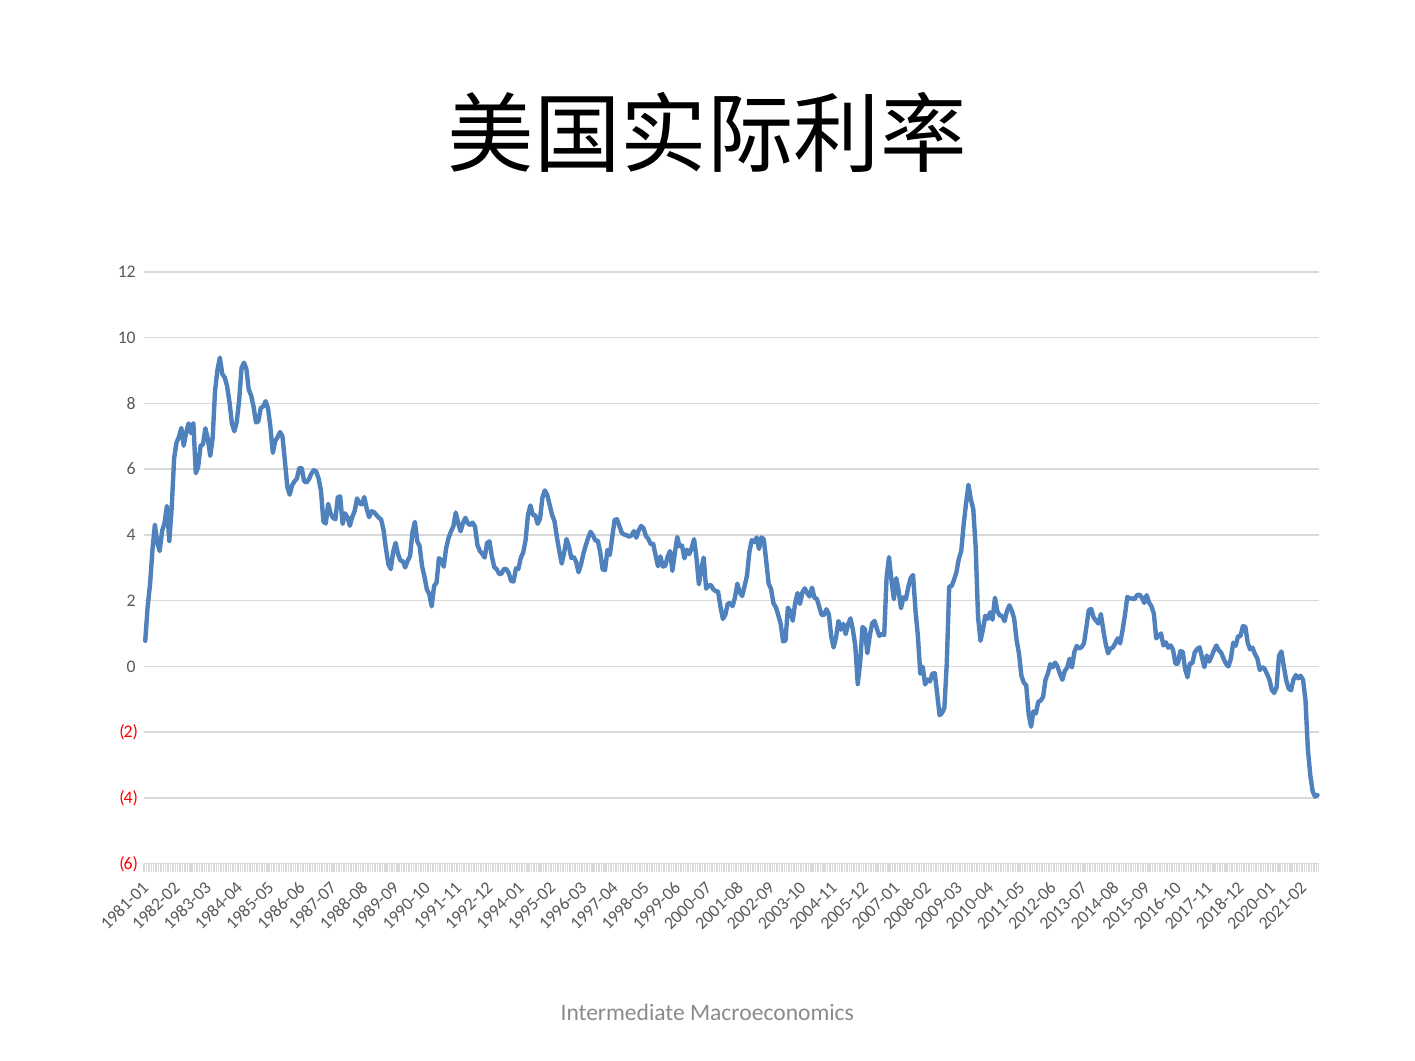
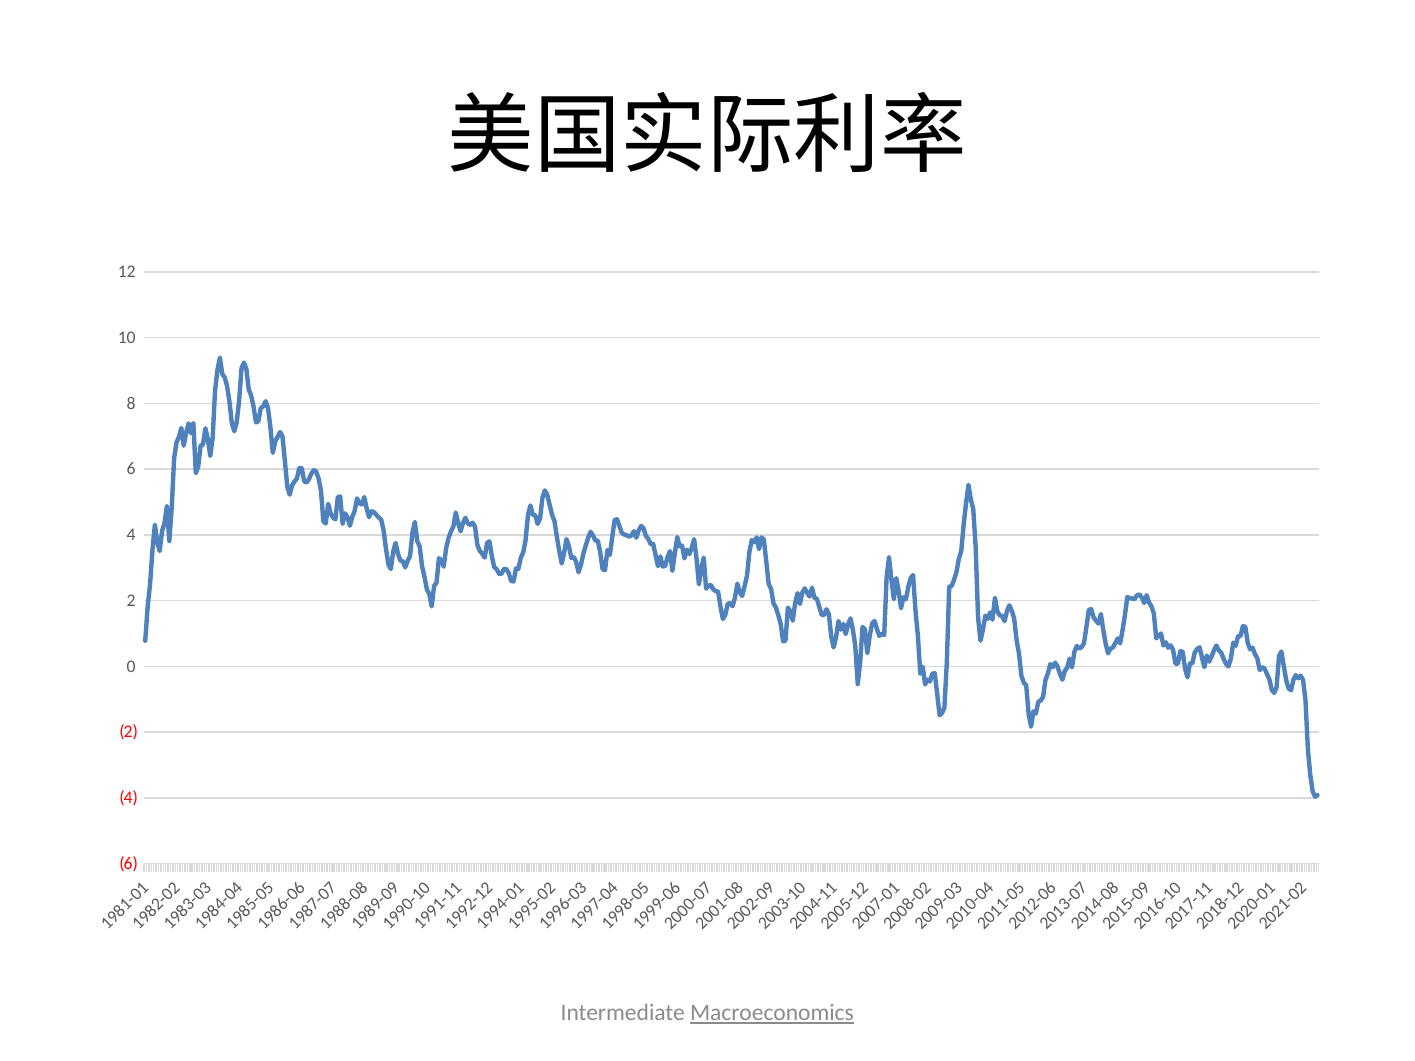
Macroeconomics underline: none -> present
